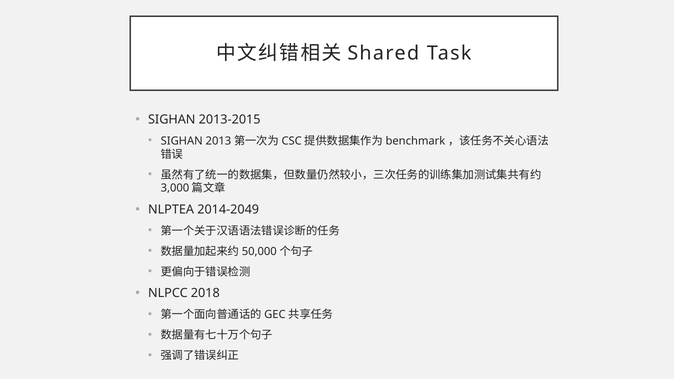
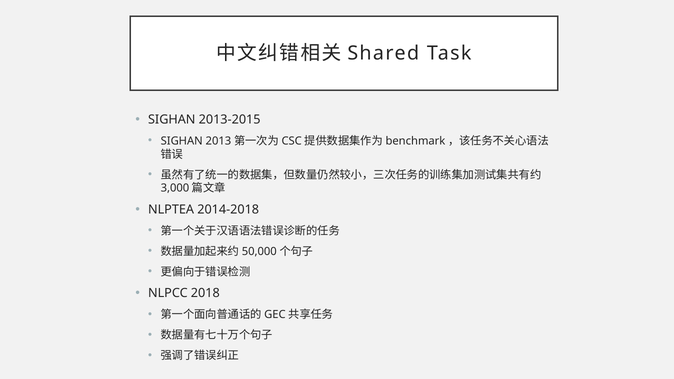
2014-2049: 2014-2049 -> 2014-2018
